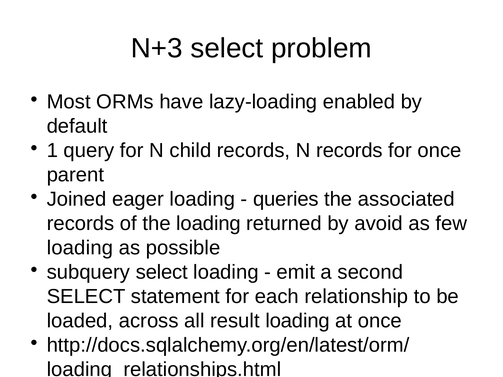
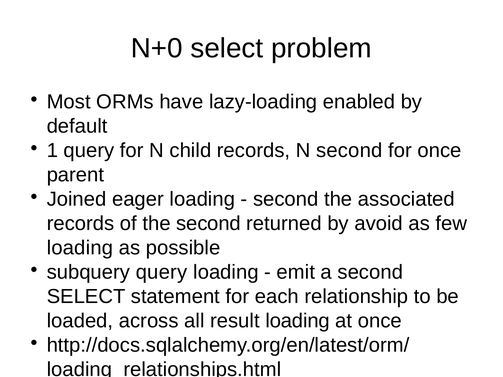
N+3: N+3 -> N+0
N records: records -> second
queries at (286, 199): queries -> second
the loading: loading -> second
subquery select: select -> query
